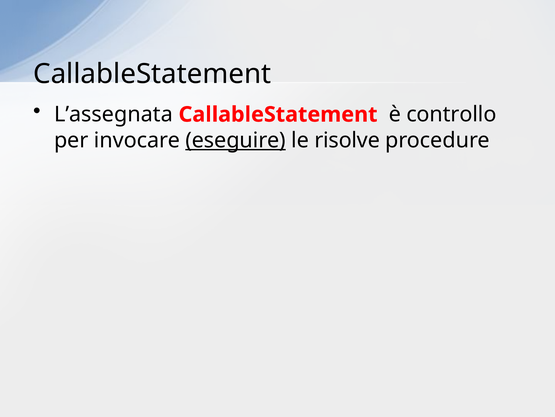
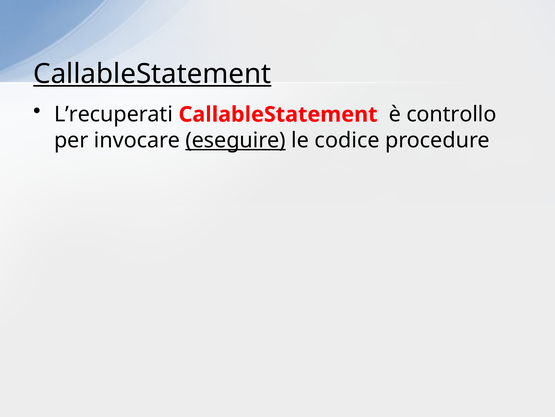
CallableStatement at (152, 74) underline: none -> present
L’assegnata: L’assegnata -> L’recuperati
risolve: risolve -> codice
